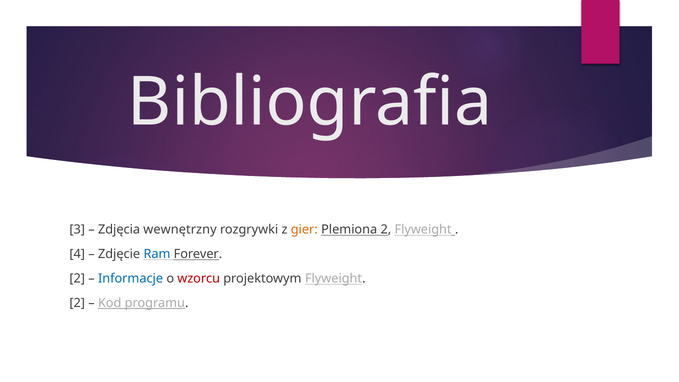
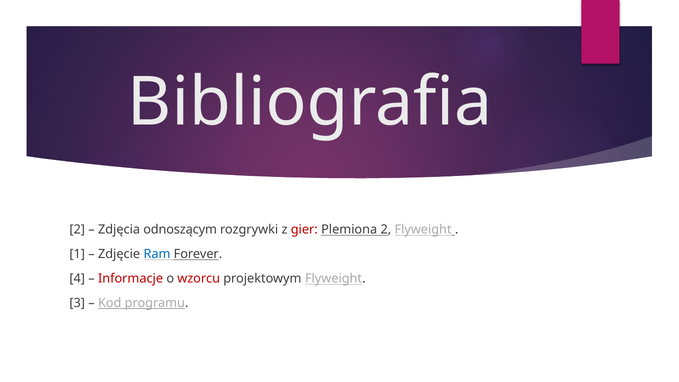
3 at (77, 230): 3 -> 2
wewnętrzny: wewnętrzny -> odnoszącym
gier colour: orange -> red
4: 4 -> 1
2 at (77, 278): 2 -> 4
Informacje colour: blue -> red
2 at (77, 303): 2 -> 3
